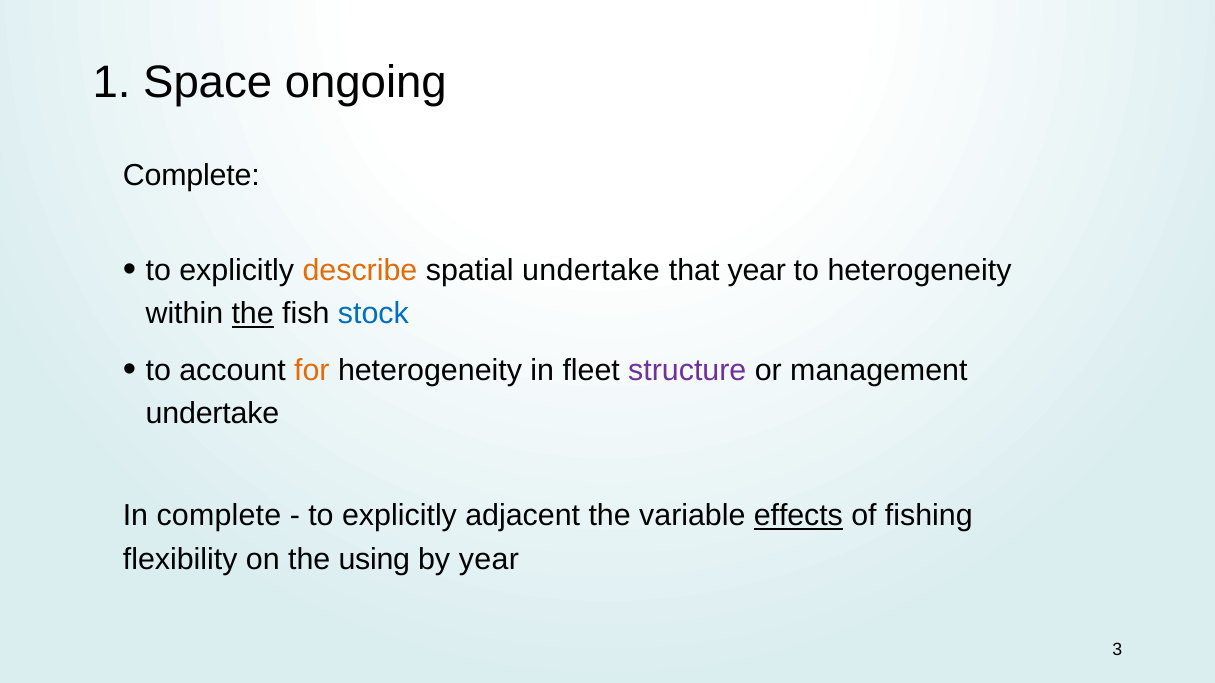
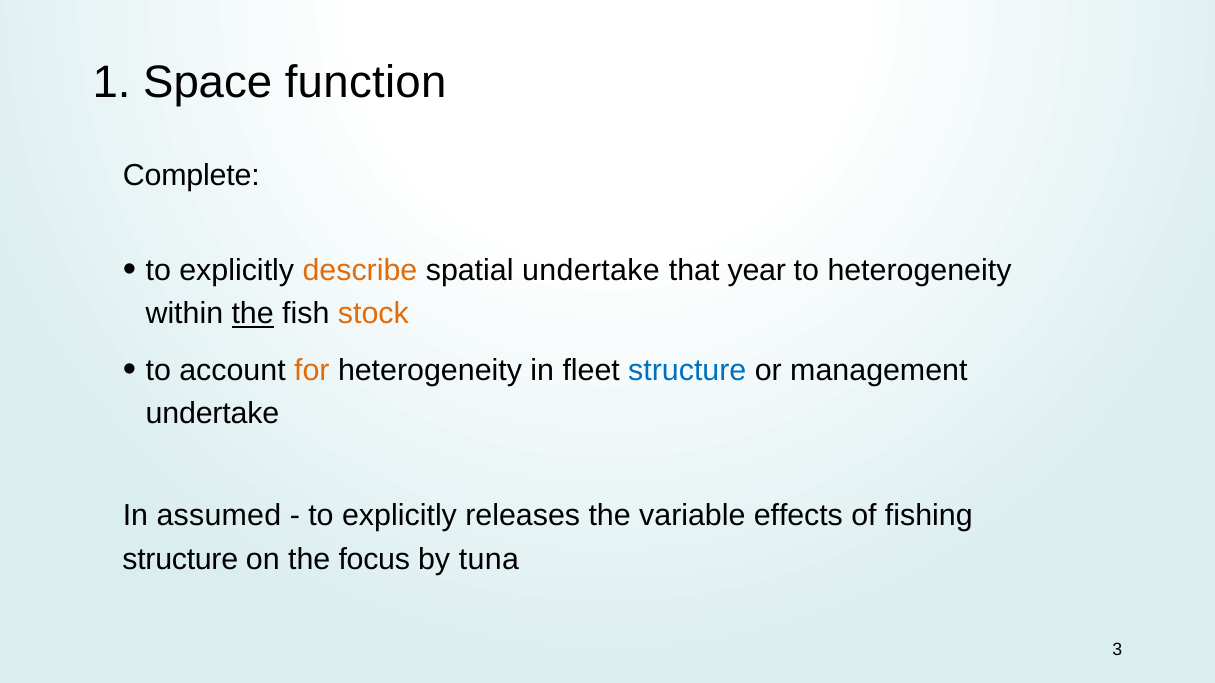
ongoing: ongoing -> function
stock colour: blue -> orange
structure at (687, 370) colour: purple -> blue
In complete: complete -> assumed
adjacent: adjacent -> releases
effects underline: present -> none
flexibility at (180, 560): flexibility -> structure
using: using -> focus
by year: year -> tuna
